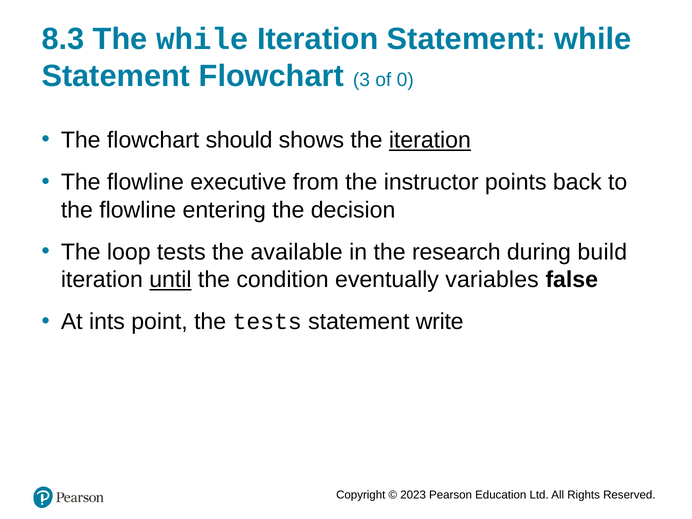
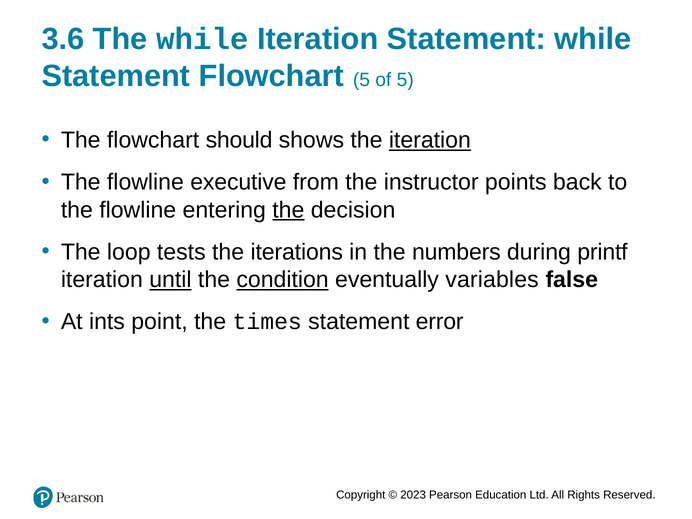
8.3: 8.3 -> 3.6
Flowchart 3: 3 -> 5
of 0: 0 -> 5
the at (288, 210) underline: none -> present
available: available -> iterations
research: research -> numbers
build: build -> printf
condition underline: none -> present
the tests: tests -> times
write: write -> error
